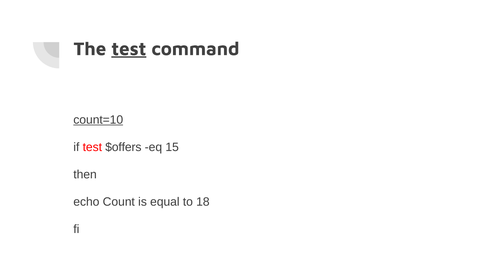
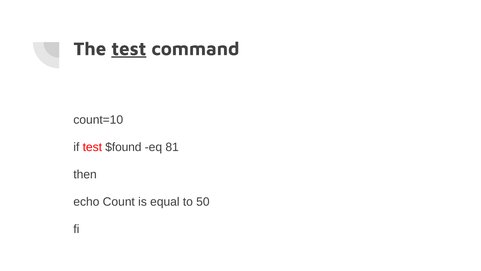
count=10 underline: present -> none
$offers: $offers -> $found
15: 15 -> 81
18: 18 -> 50
